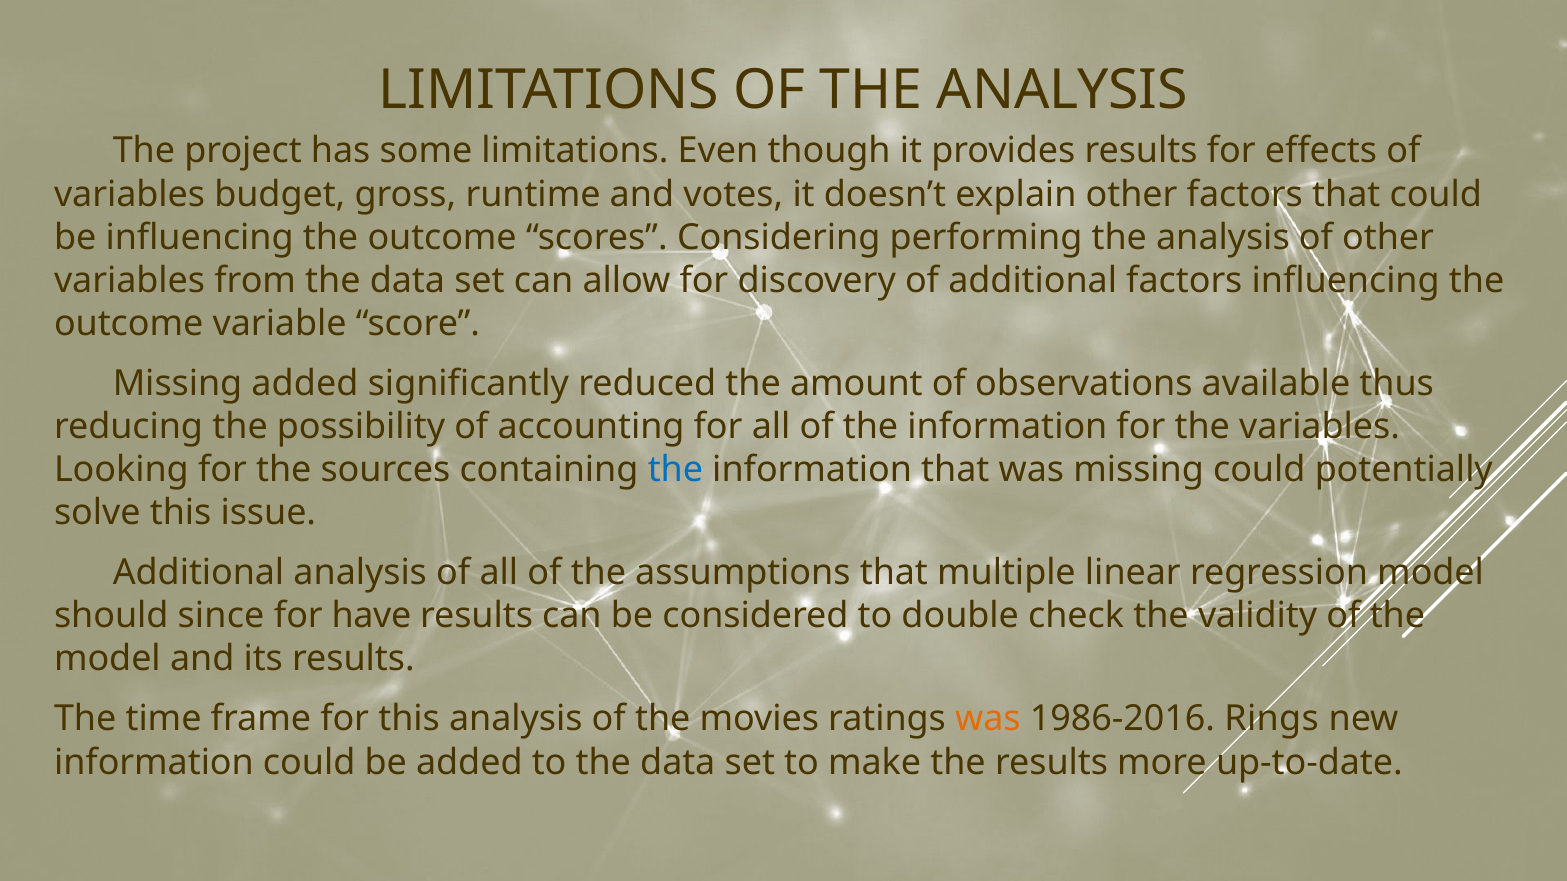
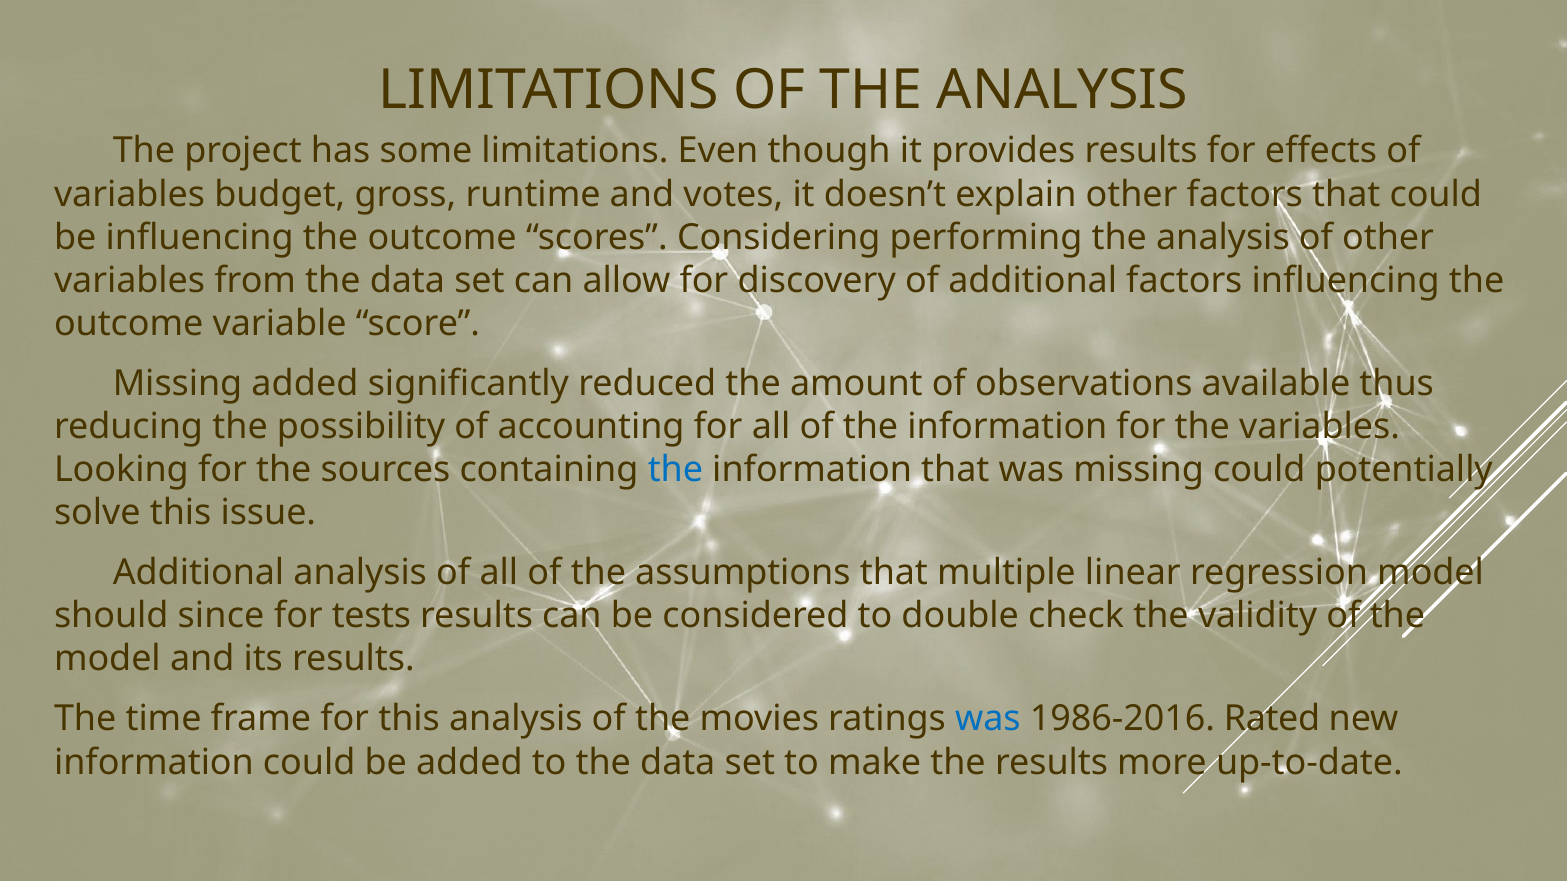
have: have -> tests
was at (988, 719) colour: orange -> blue
Rings: Rings -> Rated
